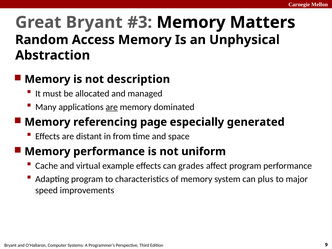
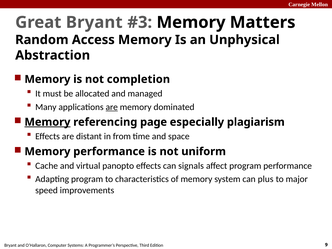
description: description -> completion
Memory at (47, 122) underline: none -> present
generated: generated -> plagiarism
example: example -> panopto
grades: grades -> signals
